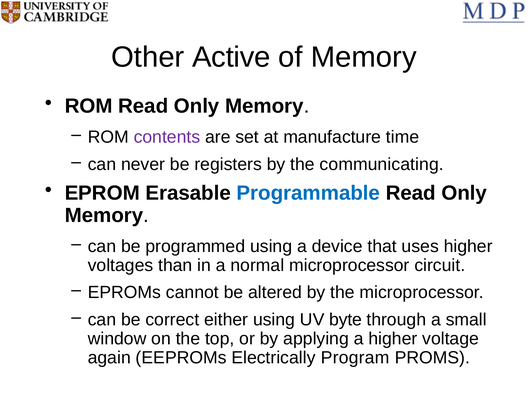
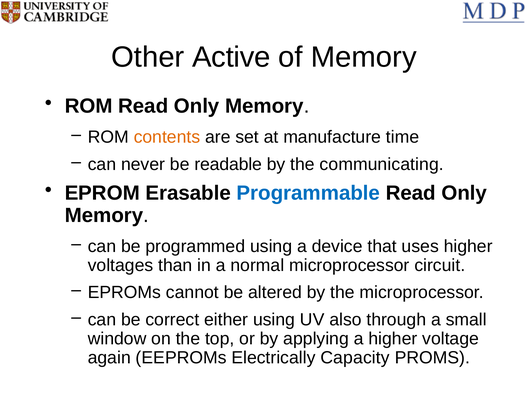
contents colour: purple -> orange
registers: registers -> readable
byte: byte -> also
Program: Program -> Capacity
